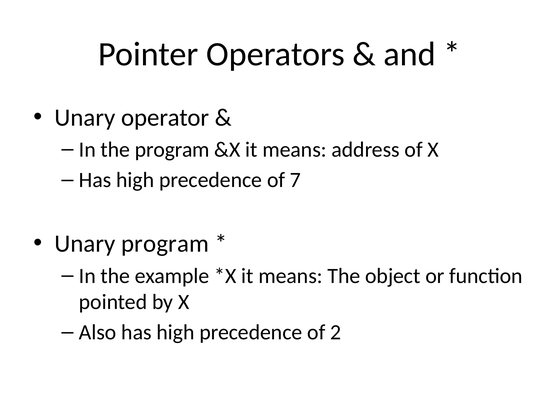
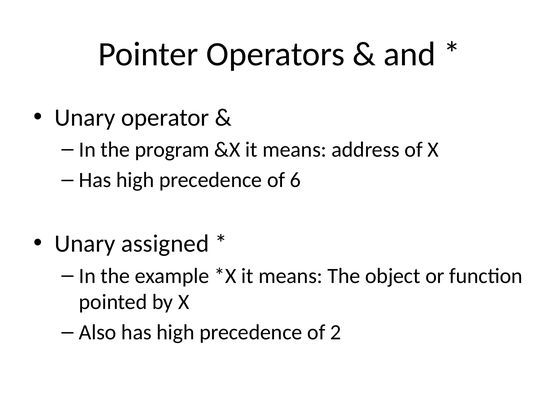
7: 7 -> 6
Unary program: program -> assigned
